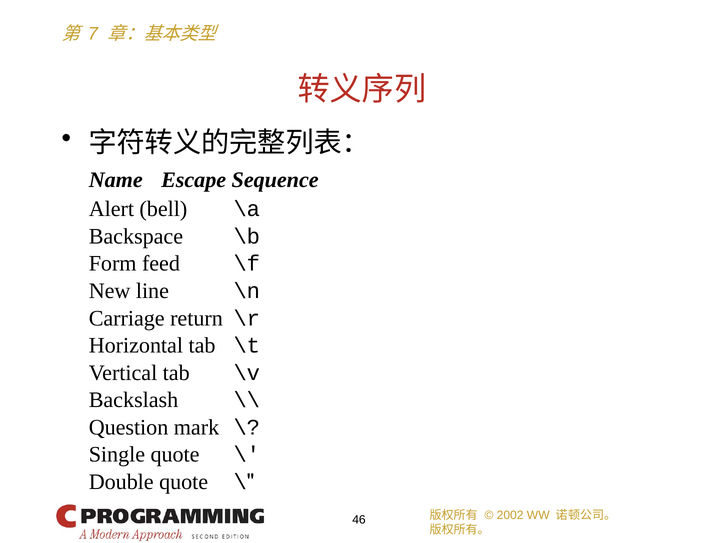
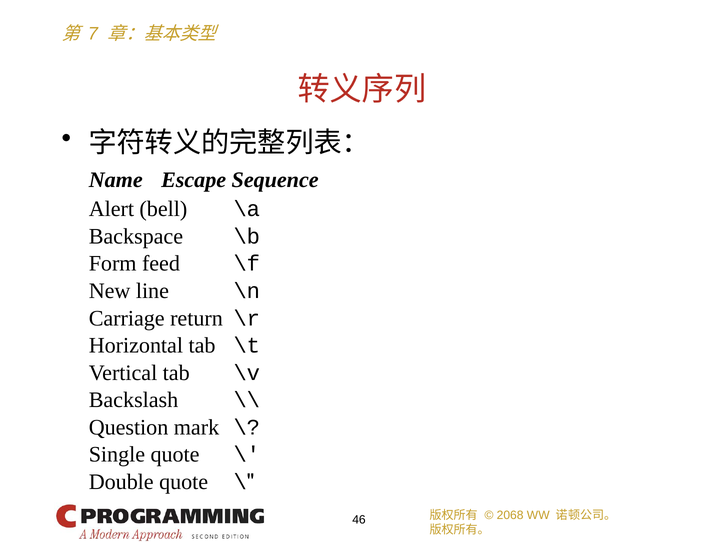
2002: 2002 -> 2068
